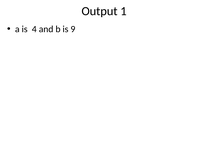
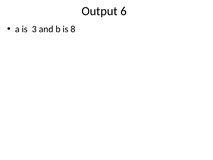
1: 1 -> 6
4: 4 -> 3
9: 9 -> 8
